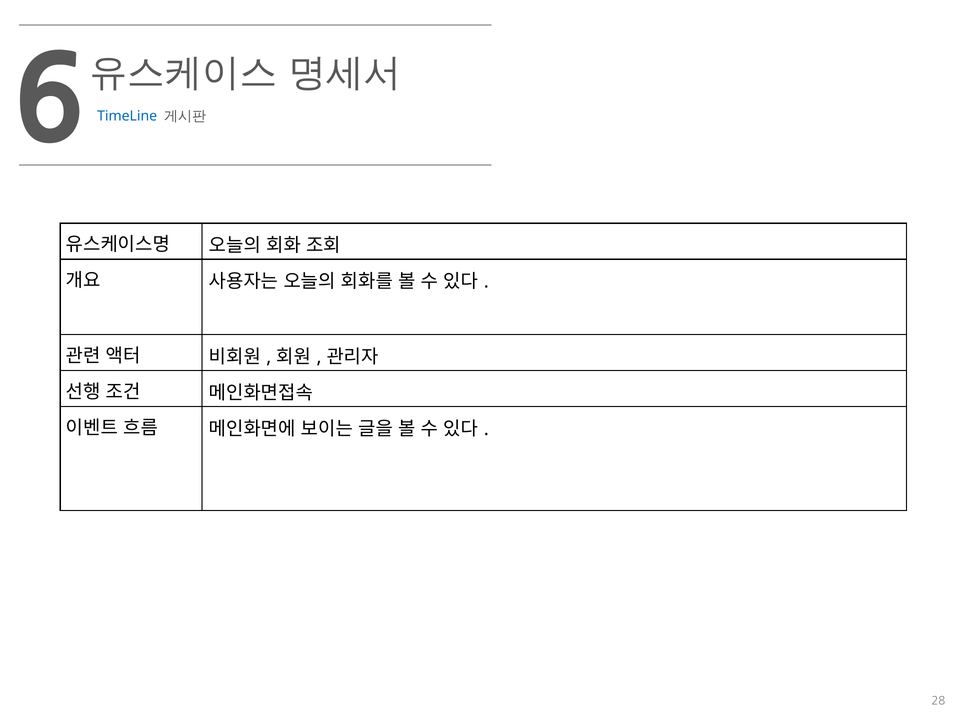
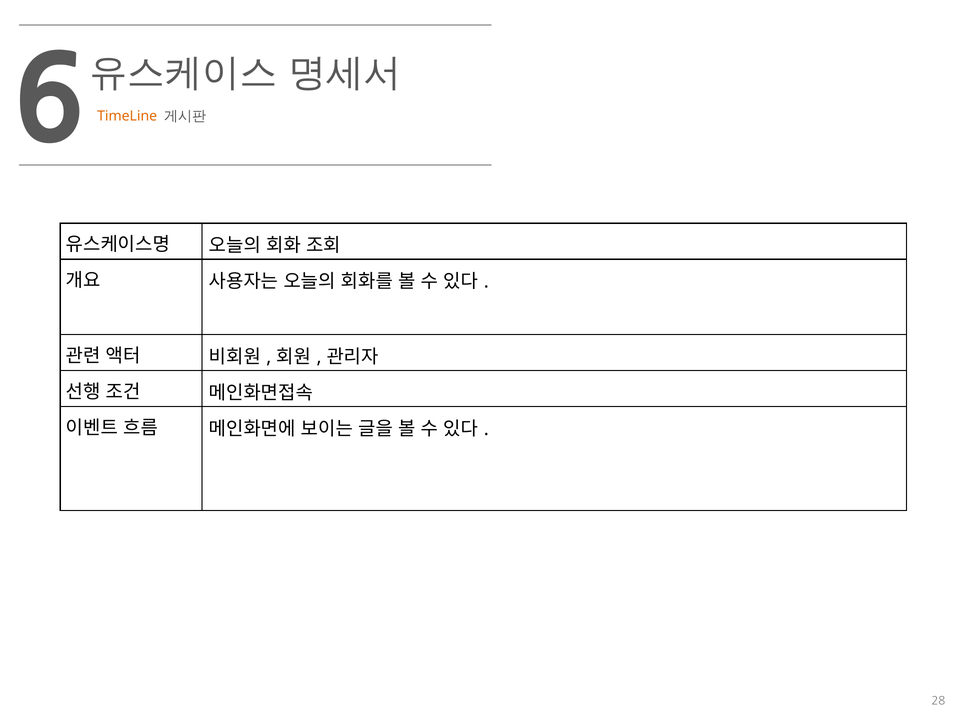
TimeLine colour: blue -> orange
